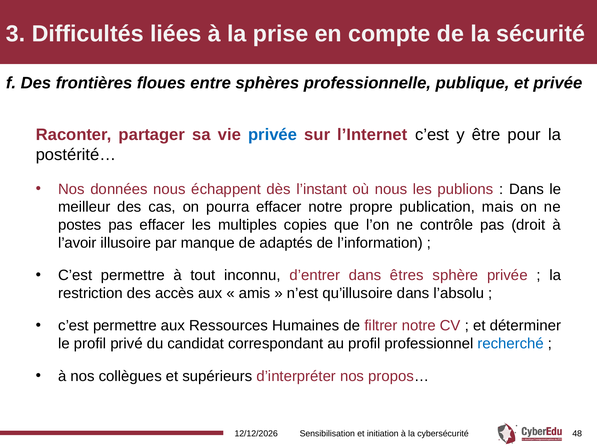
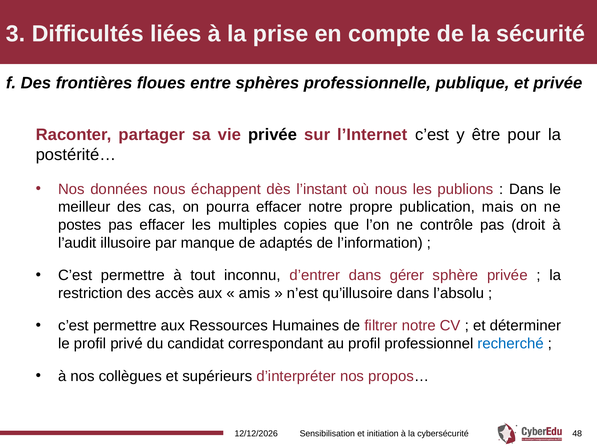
privée at (273, 135) colour: blue -> black
l’avoir: l’avoir -> l’audit
êtres: êtres -> gérer
